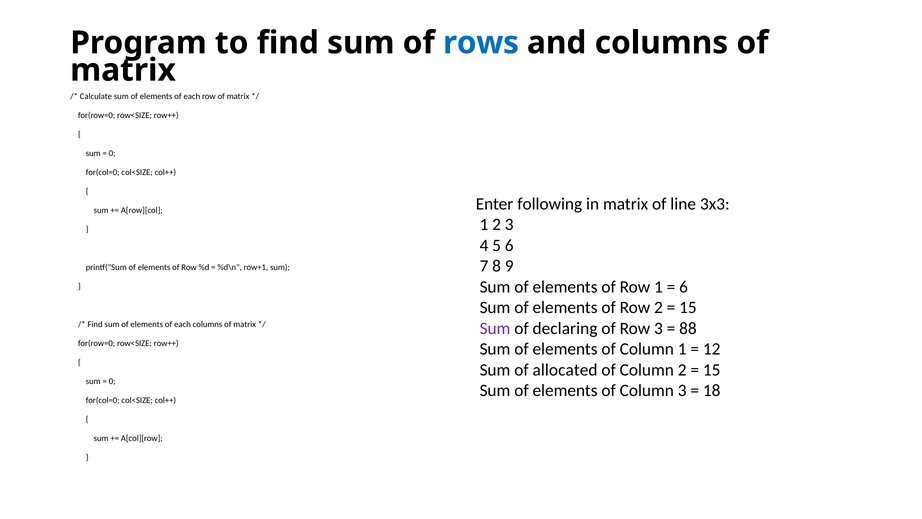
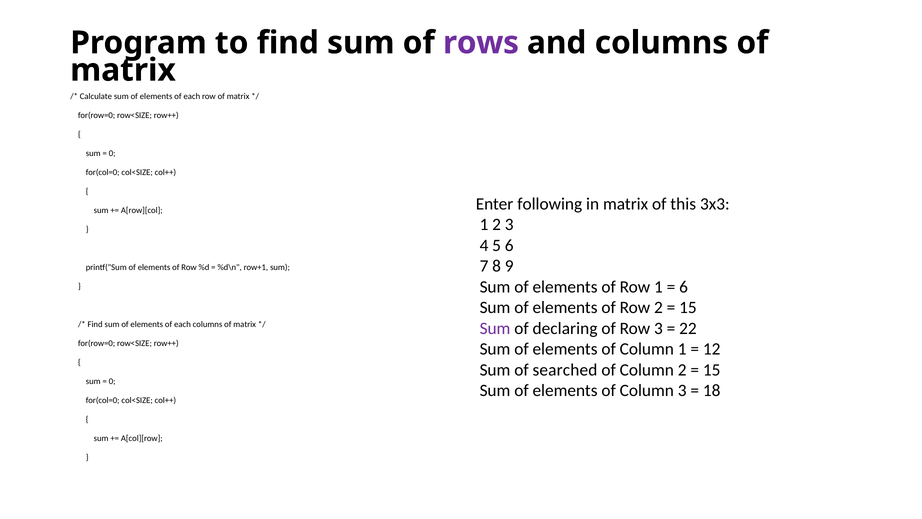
rows colour: blue -> purple
line: line -> this
88: 88 -> 22
allocated: allocated -> searched
